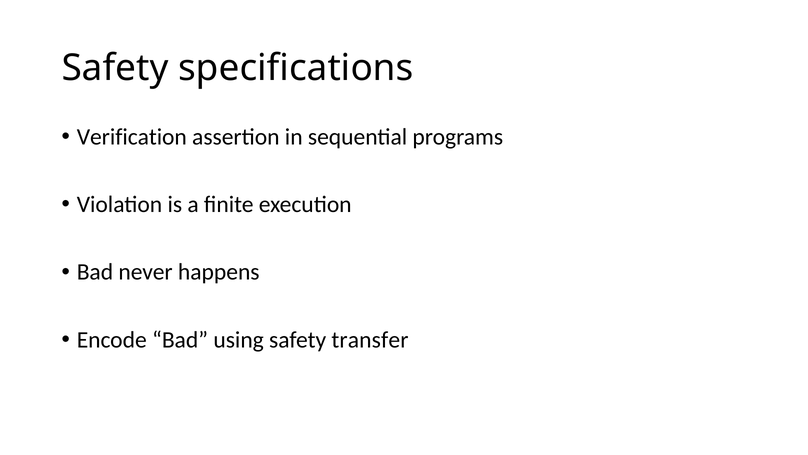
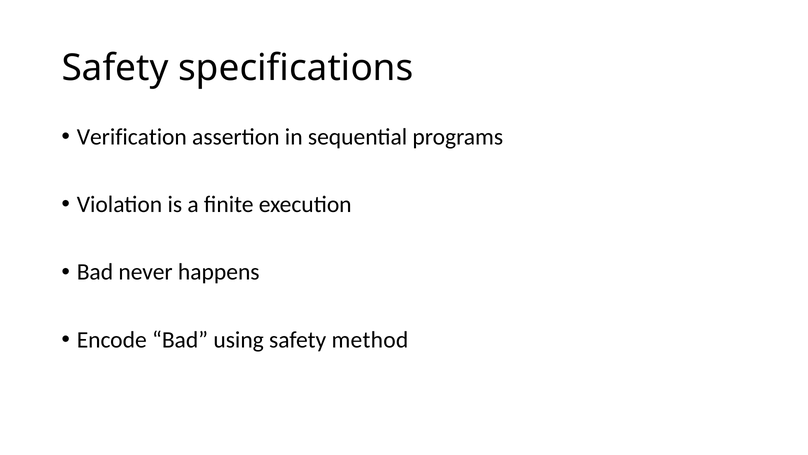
transfer: transfer -> method
